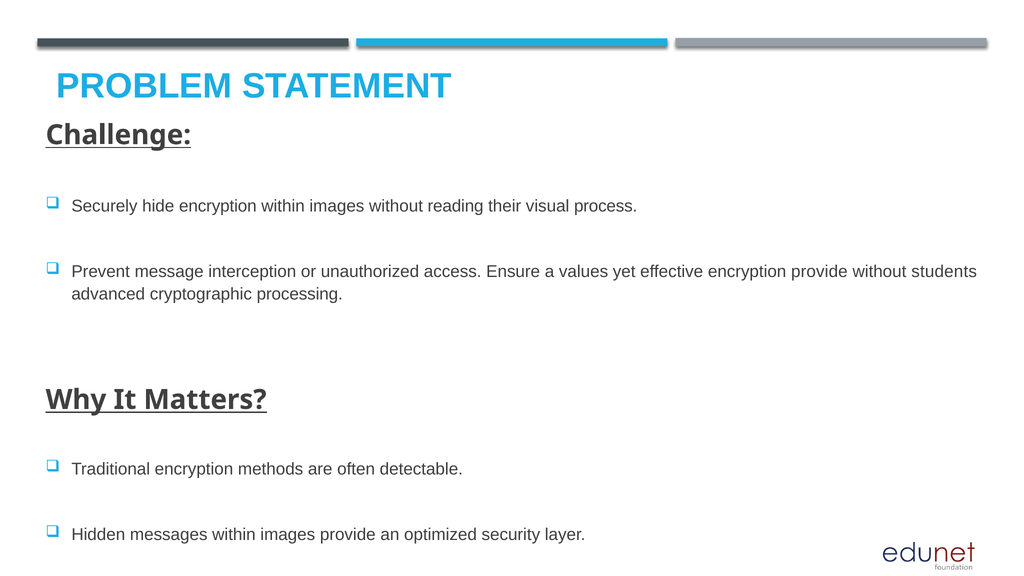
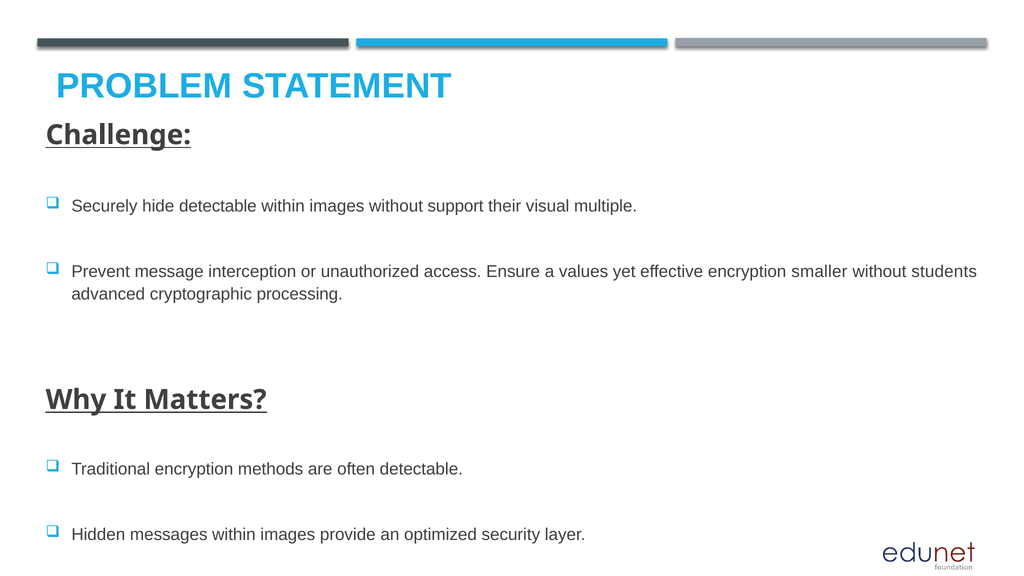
hide encryption: encryption -> detectable
reading: reading -> support
process: process -> multiple
encryption provide: provide -> smaller
